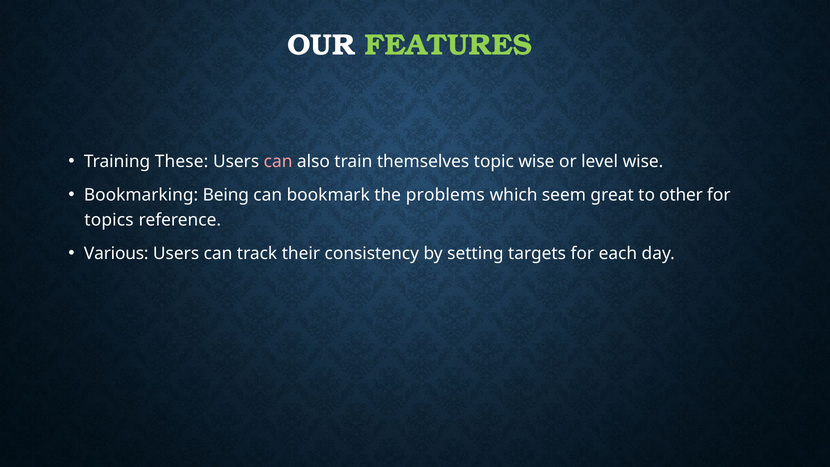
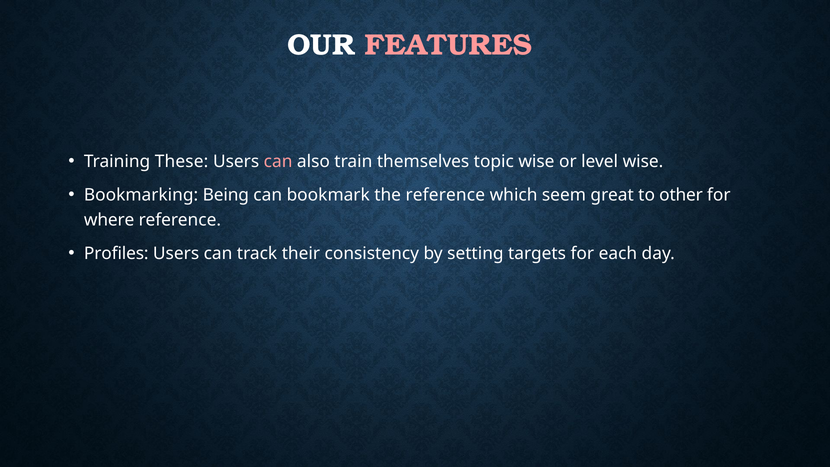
FEATURES colour: light green -> pink
the problems: problems -> reference
topics: topics -> where
Various: Various -> Profiles
